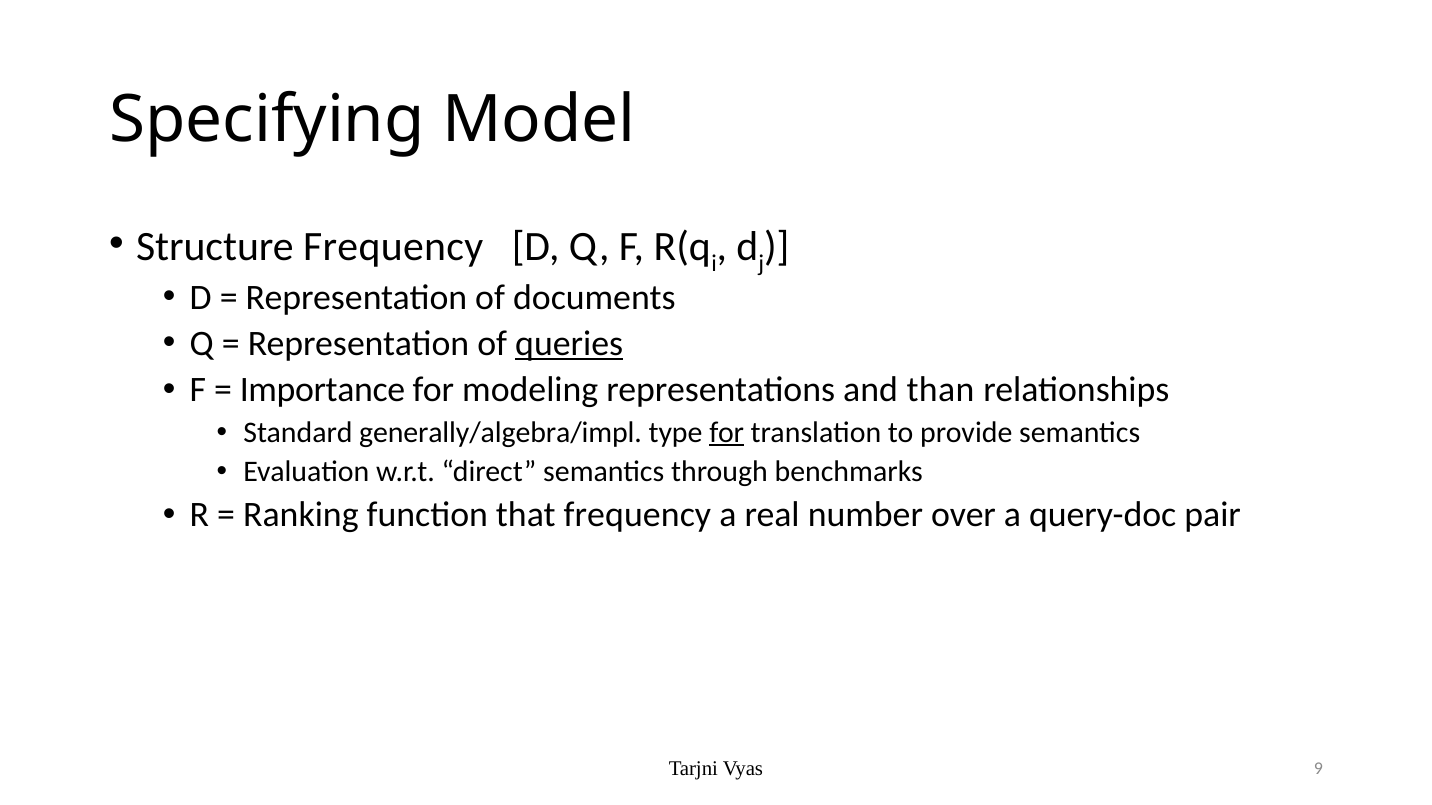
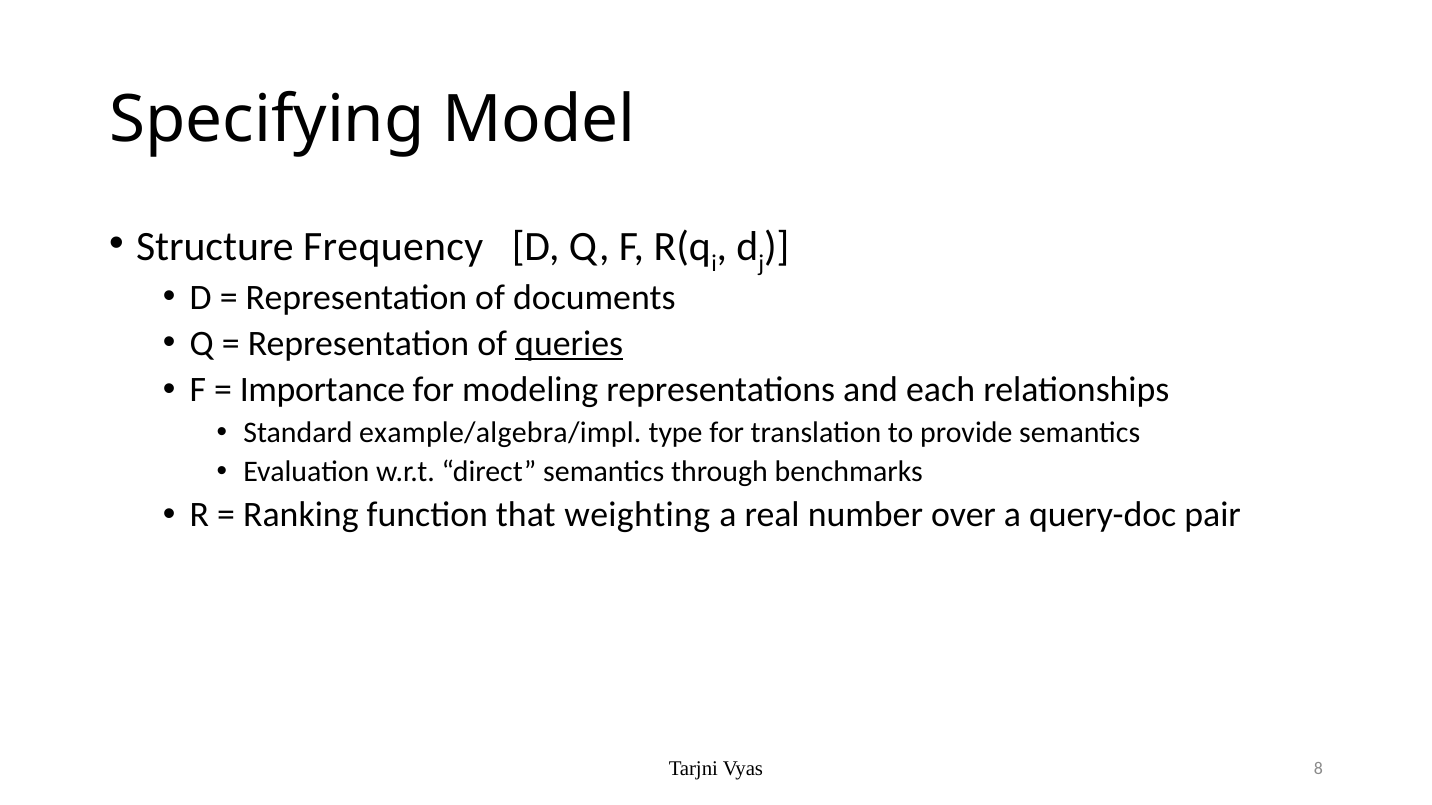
than: than -> each
generally/algebra/impl: generally/algebra/impl -> example/algebra/impl
for at (727, 433) underline: present -> none
that frequency: frequency -> weighting
9: 9 -> 8
